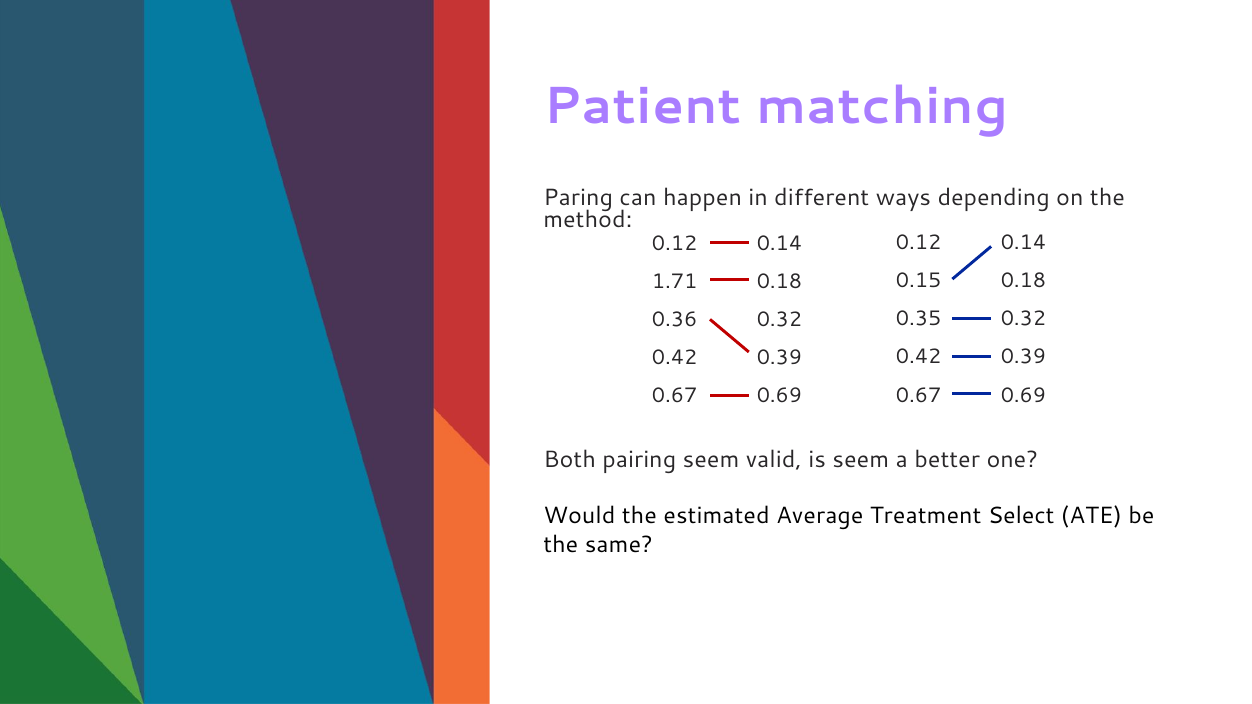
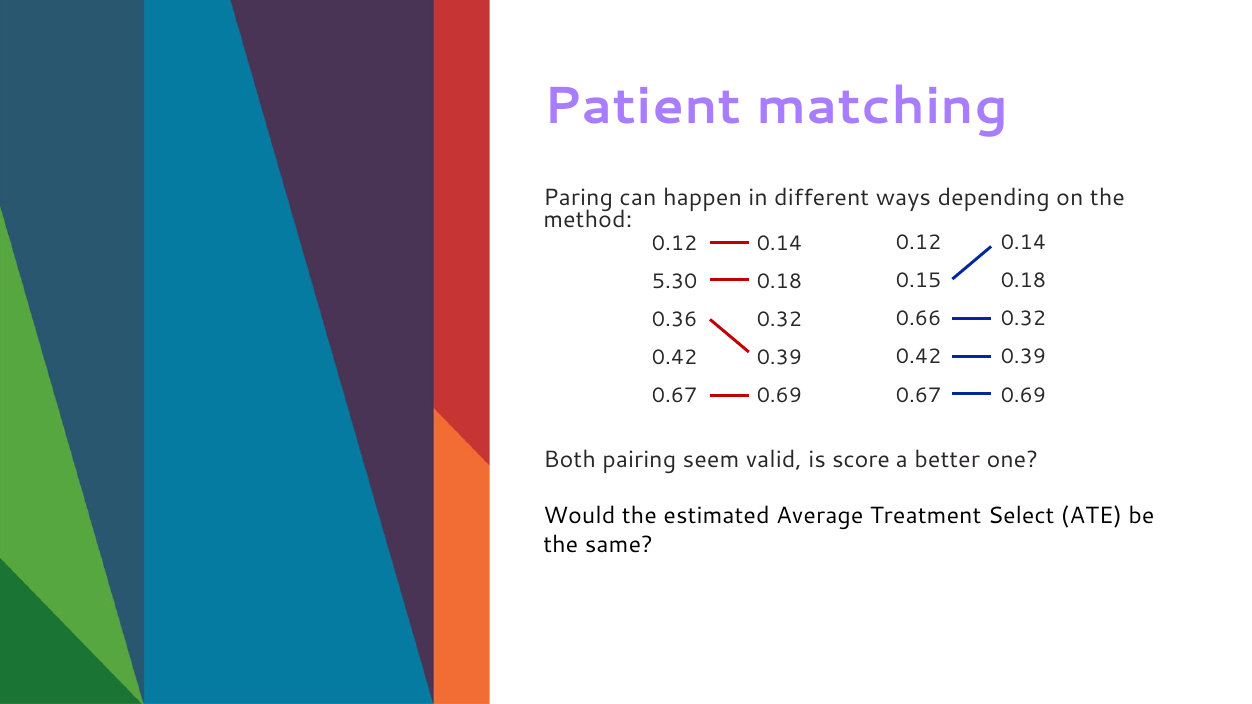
1.71: 1.71 -> 5.30
0.35: 0.35 -> 0.66
is seem: seem -> score
